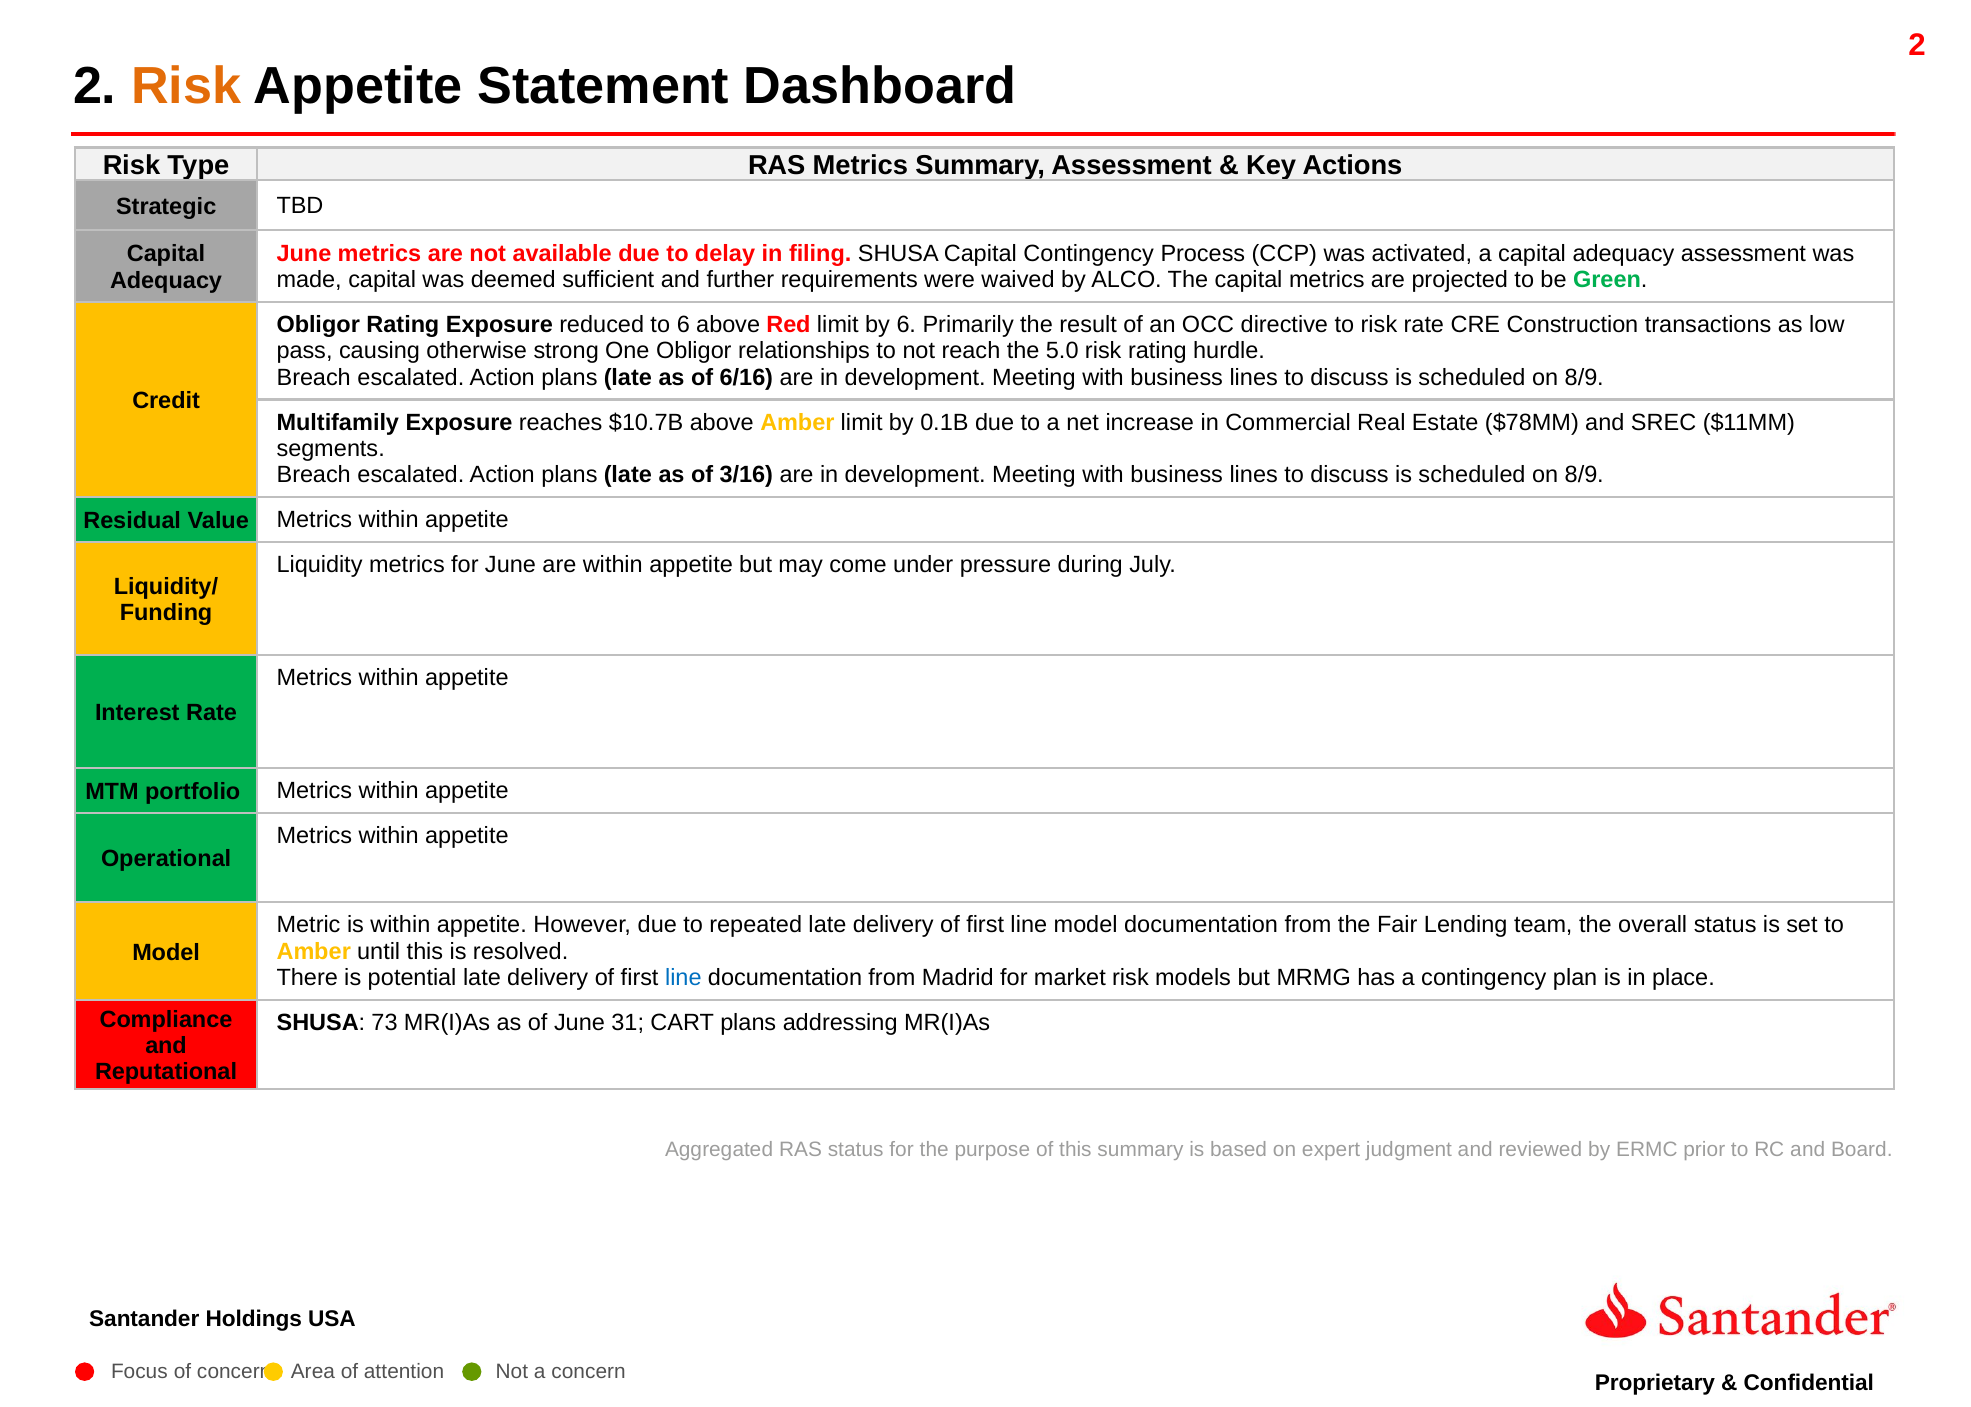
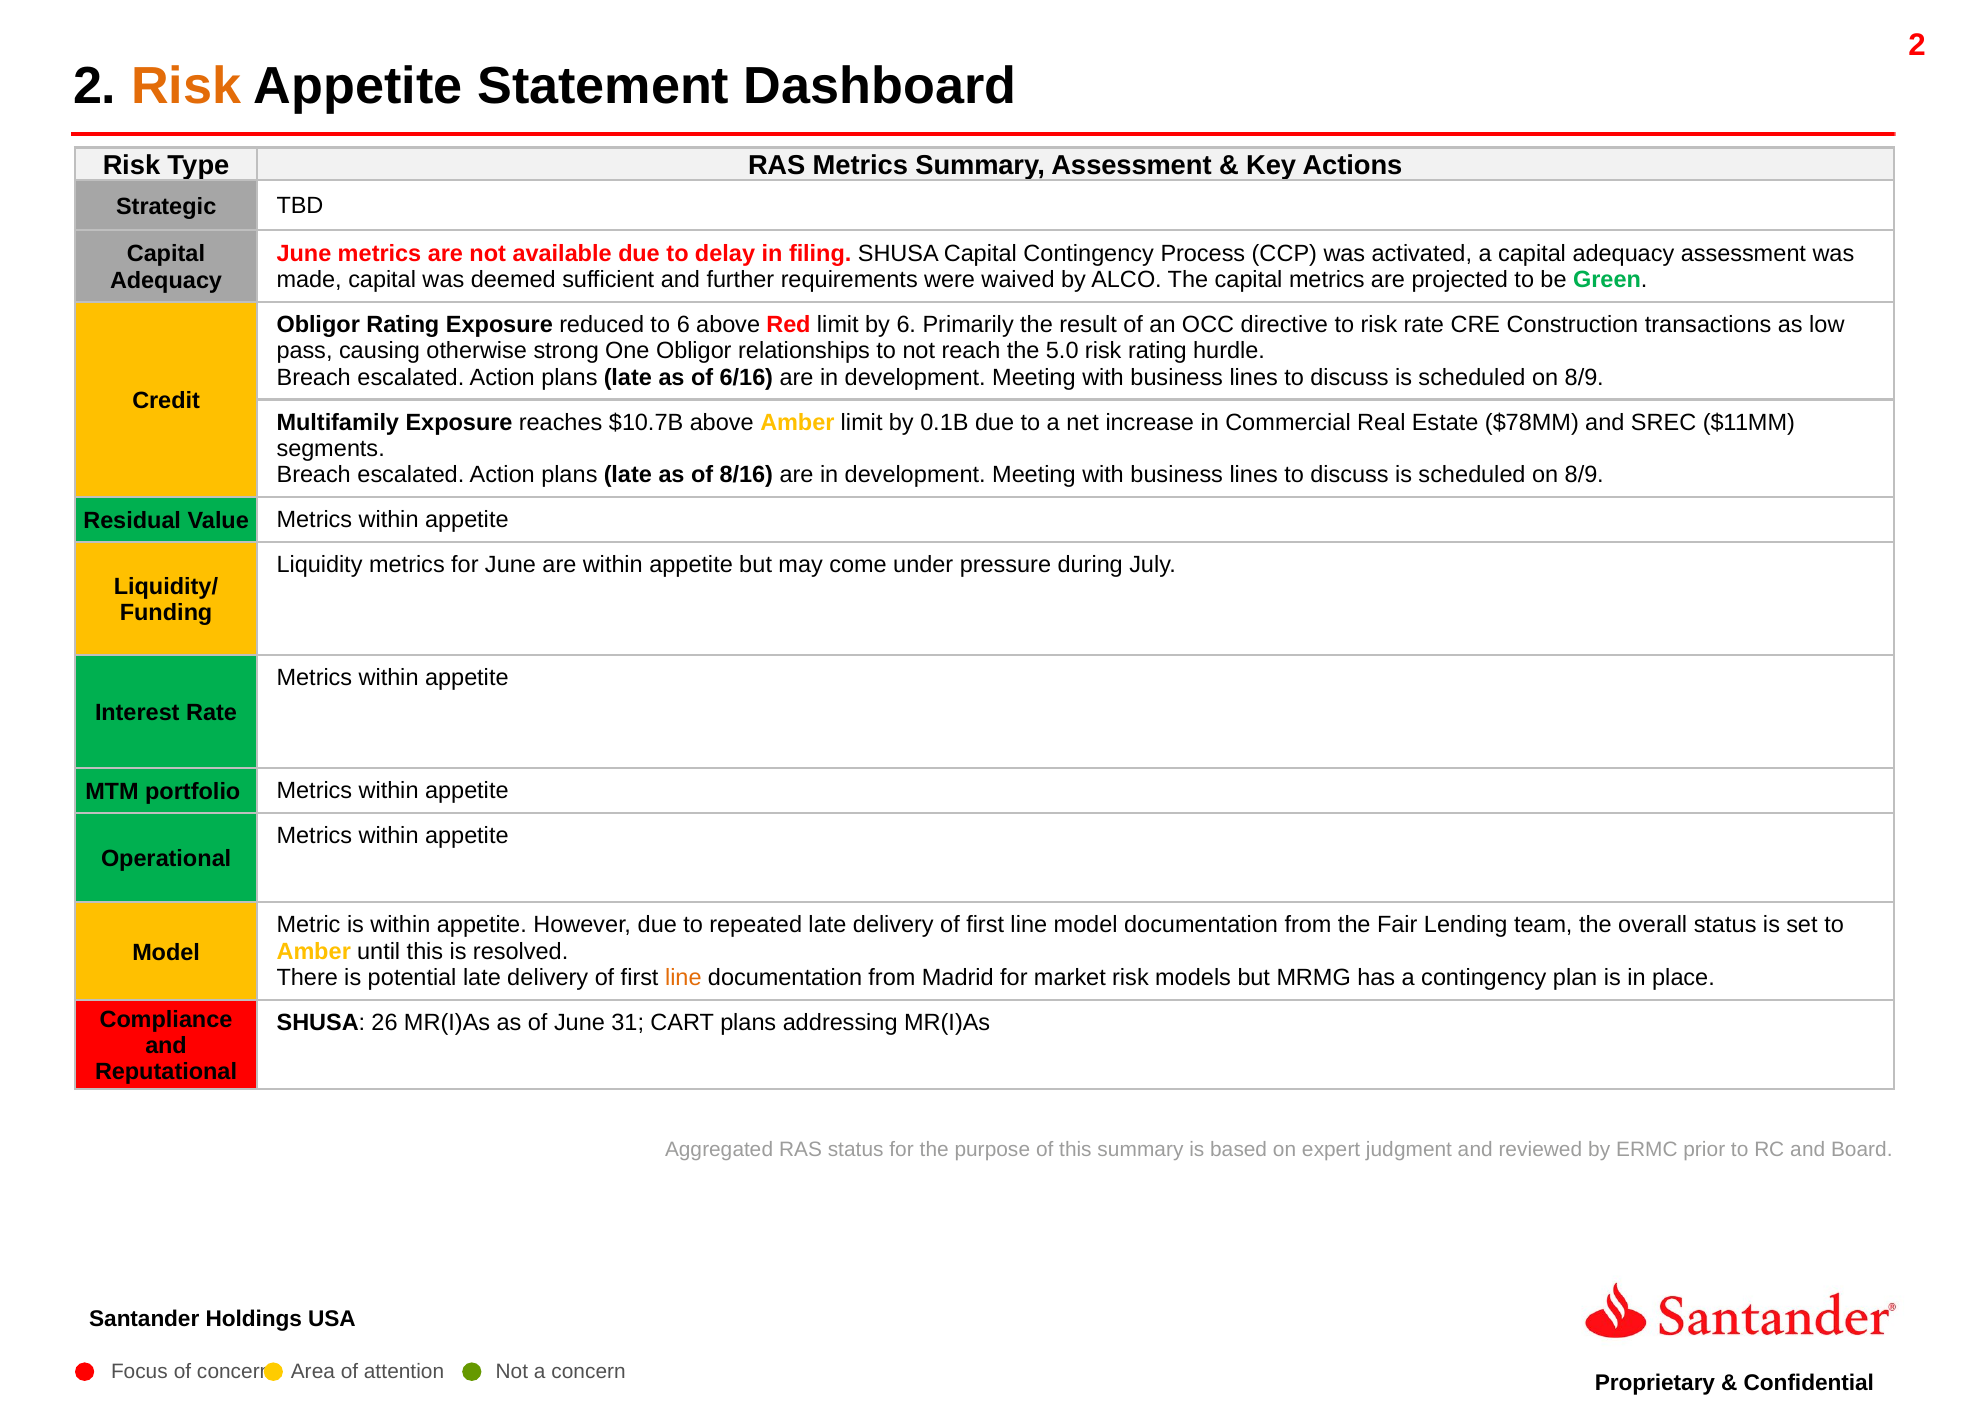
3/16: 3/16 -> 8/16
line at (683, 978) colour: blue -> orange
73: 73 -> 26
